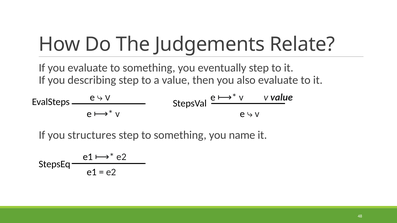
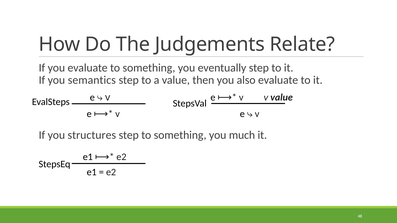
describing: describing -> semantics
name: name -> much
